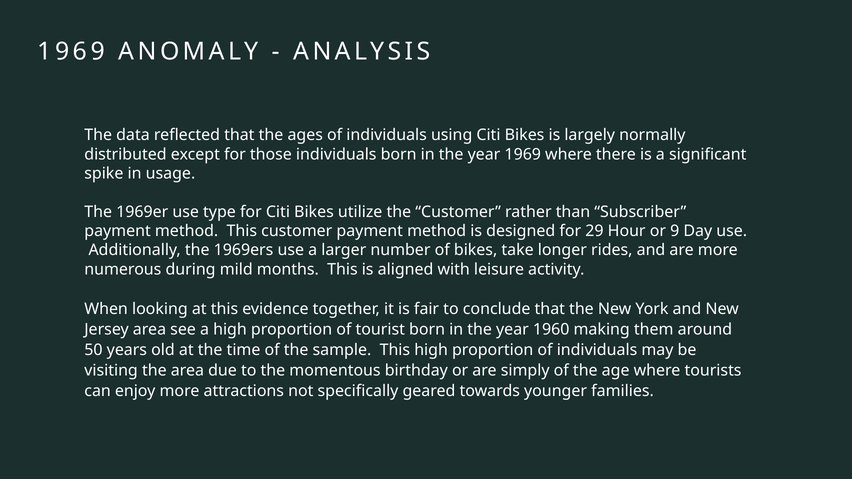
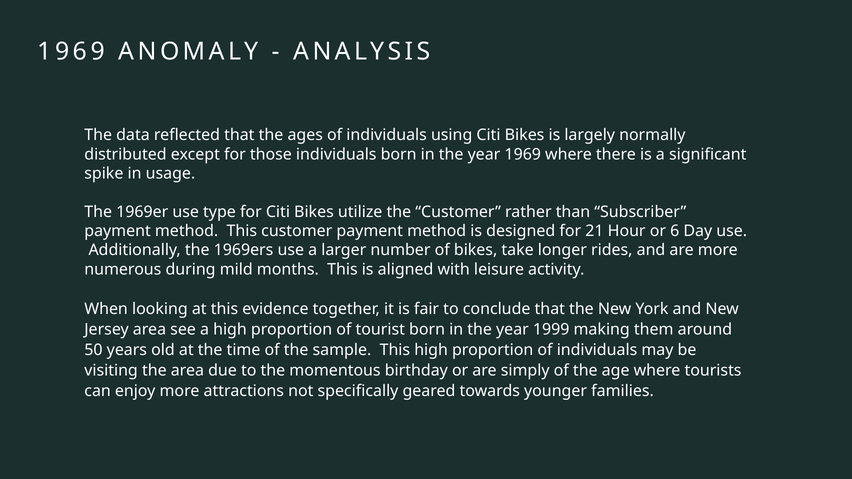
29: 29 -> 21
9: 9 -> 6
1960: 1960 -> 1999
